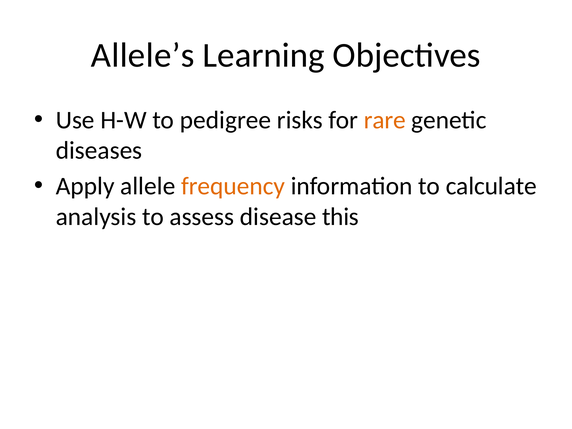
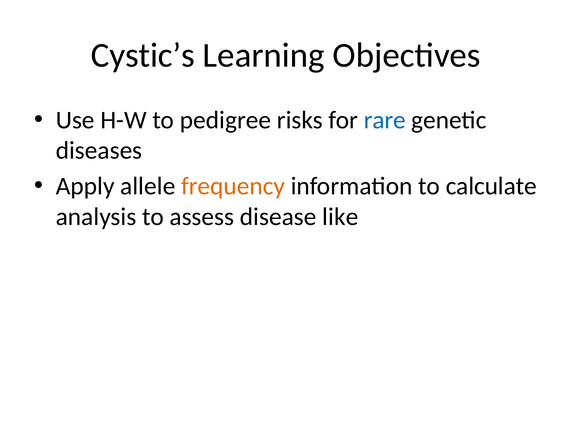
Allele’s: Allele’s -> Cystic’s
rare colour: orange -> blue
this: this -> like
